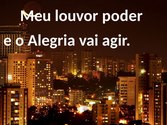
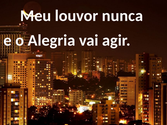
poder: poder -> nunca
